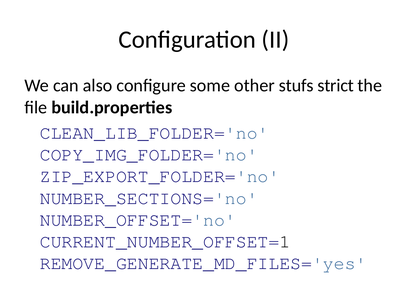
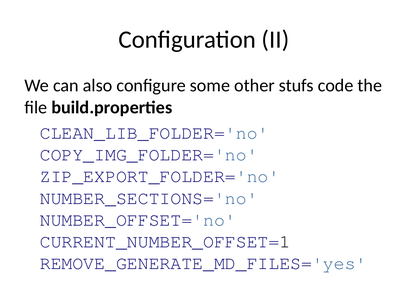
strict: strict -> code
